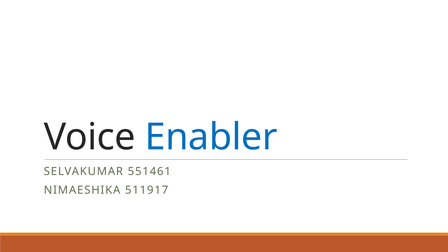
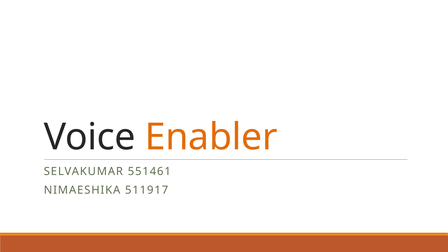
Enabler colour: blue -> orange
